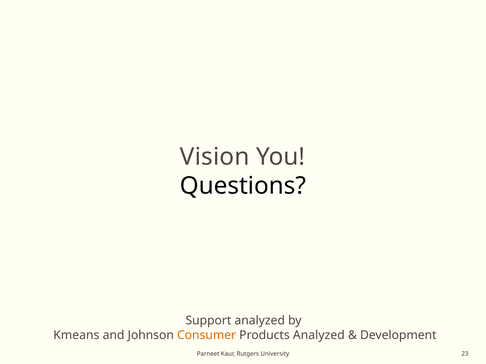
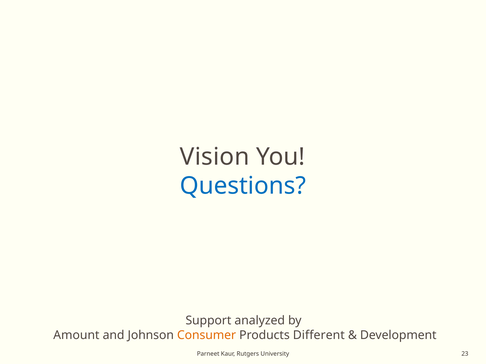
Questions colour: black -> blue
Kmeans: Kmeans -> Amount
Products Analyzed: Analyzed -> Different
